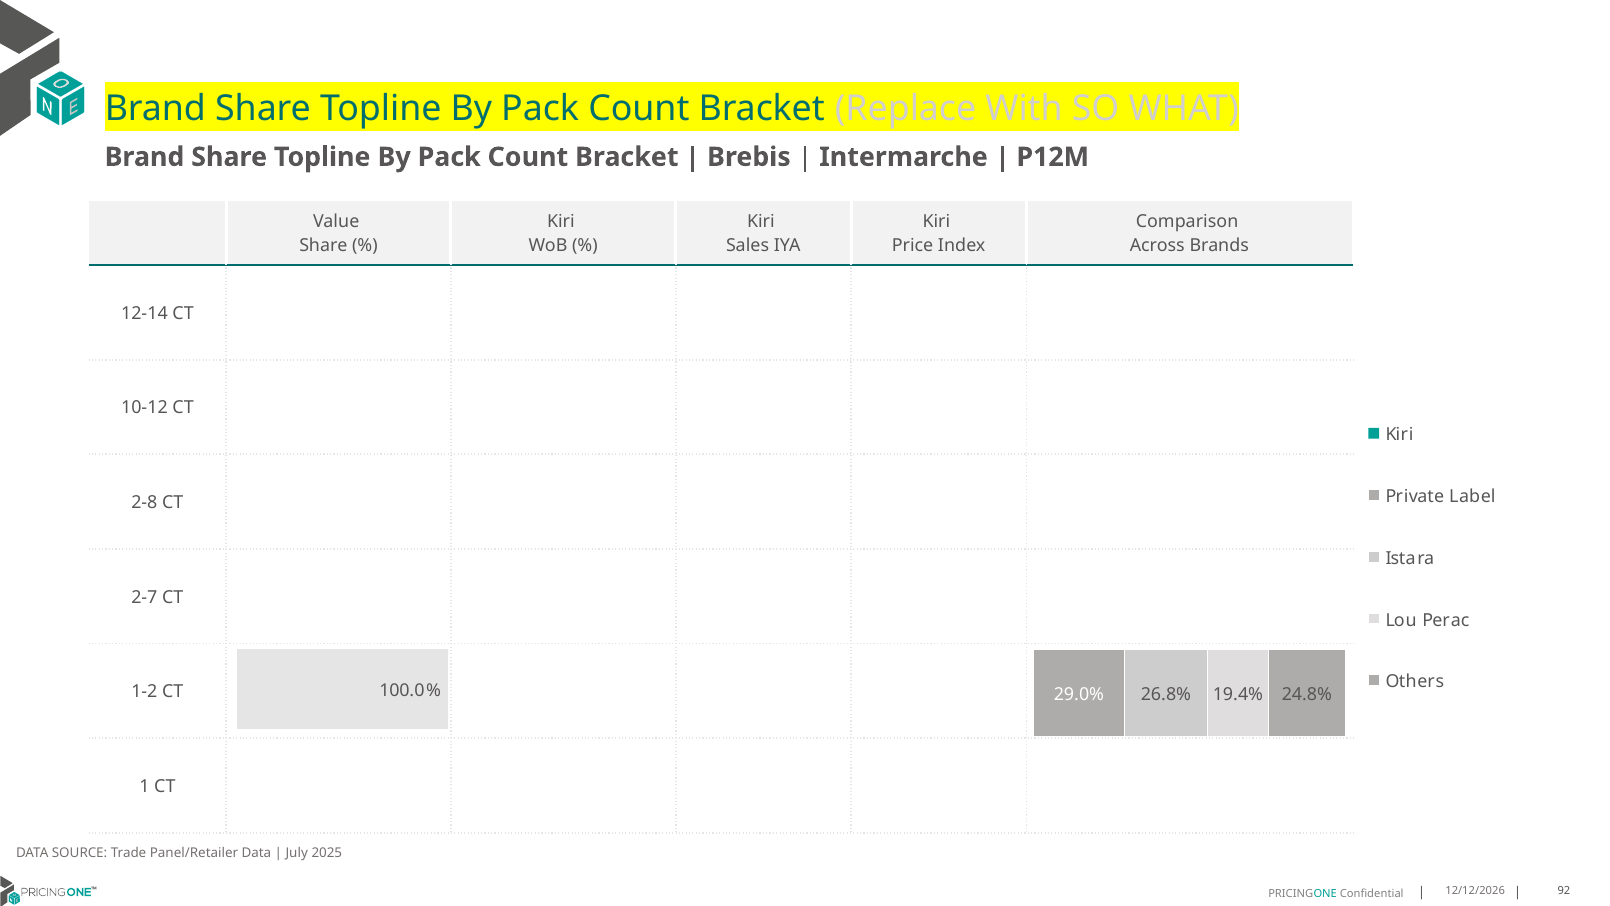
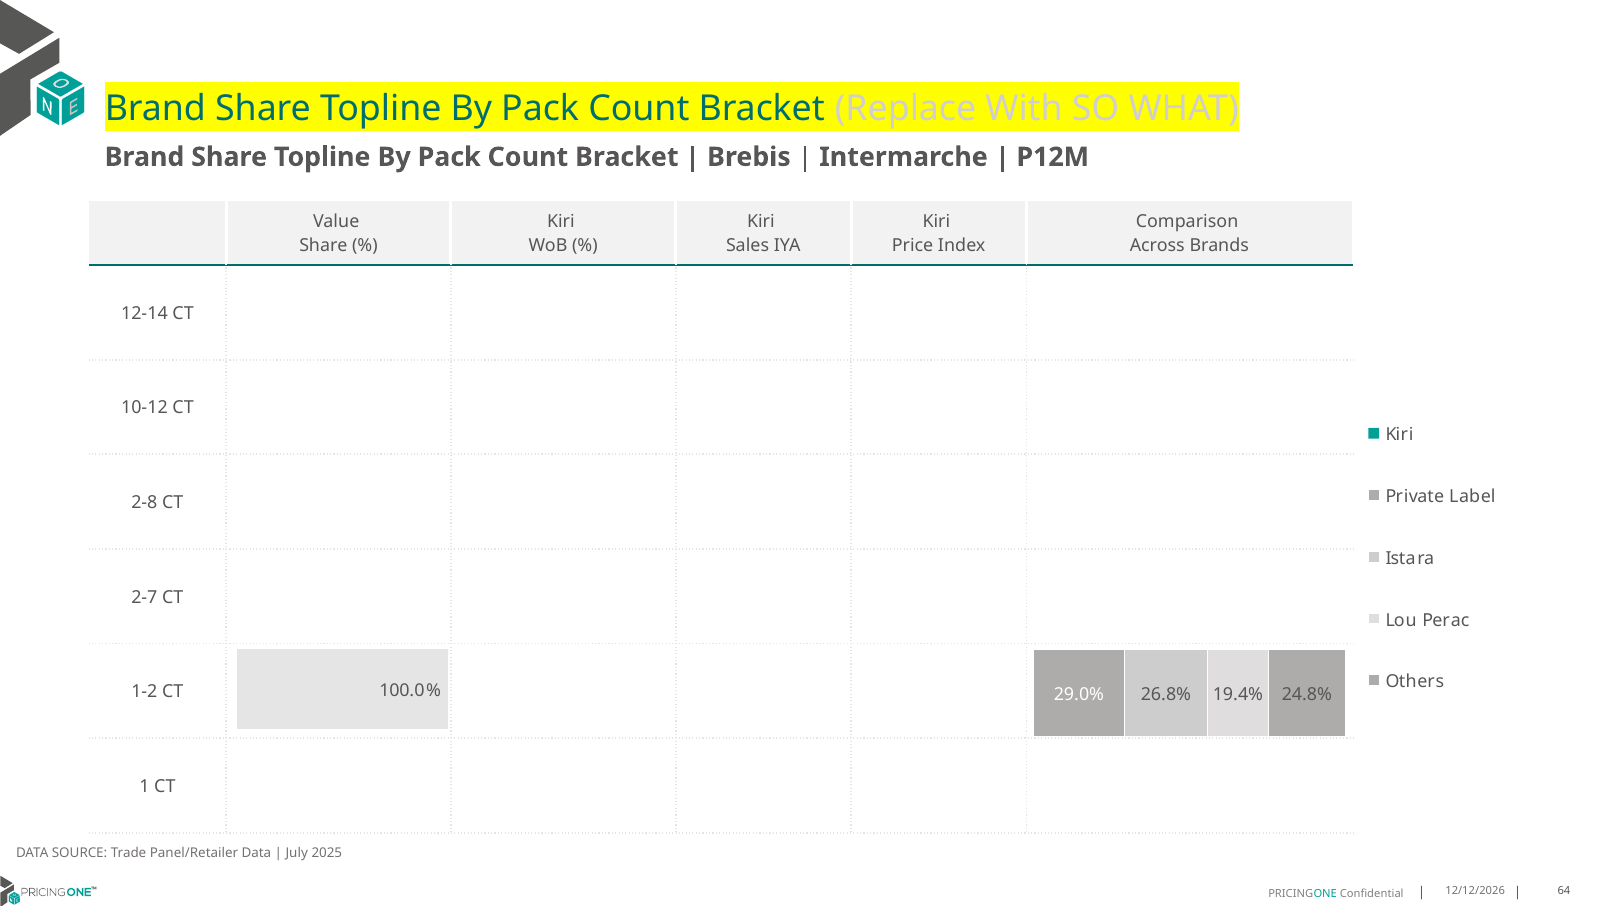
92: 92 -> 64
